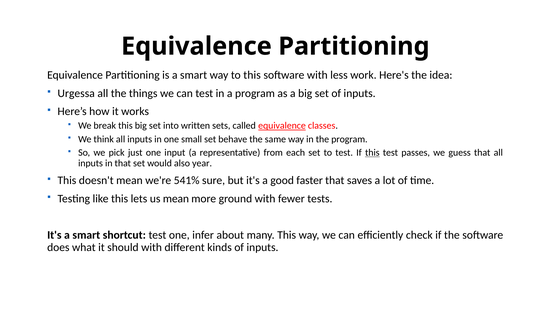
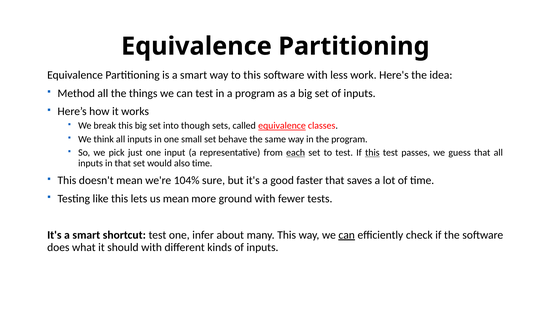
Urgessa: Urgessa -> Method
written: written -> though
each underline: none -> present
also year: year -> time
541%: 541% -> 104%
can at (347, 235) underline: none -> present
